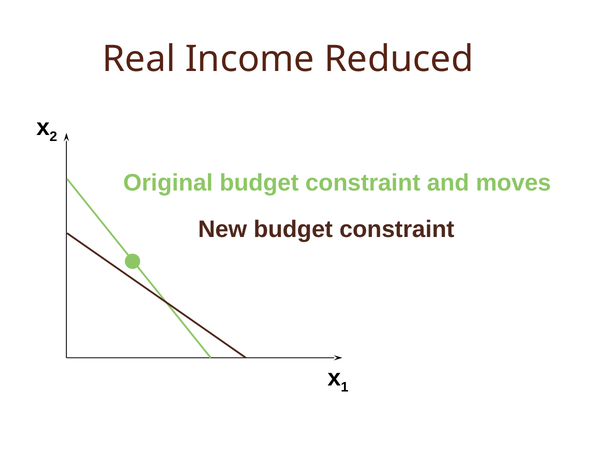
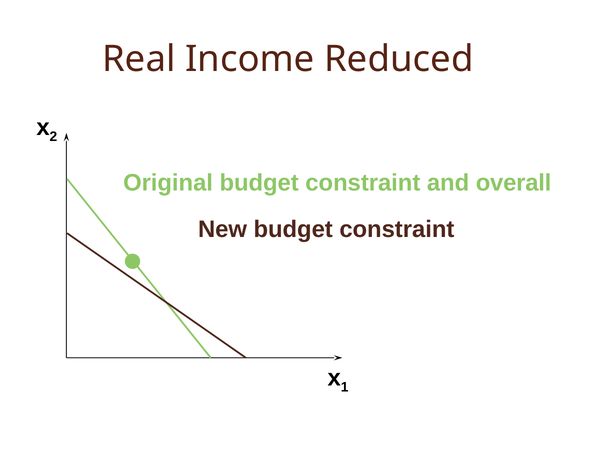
moves: moves -> overall
